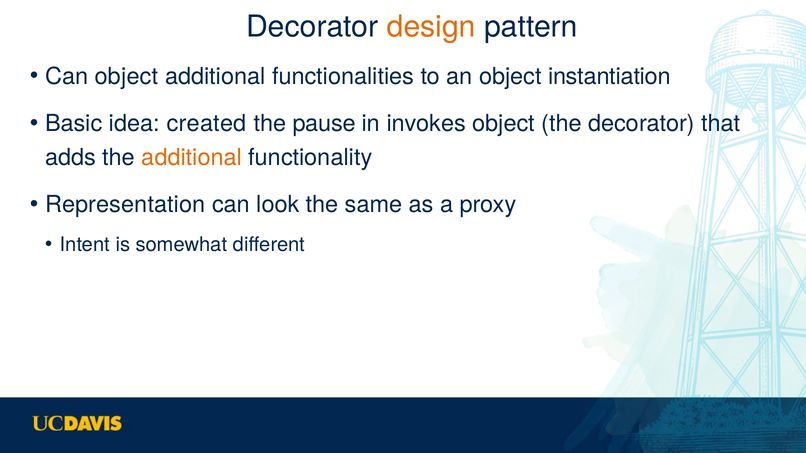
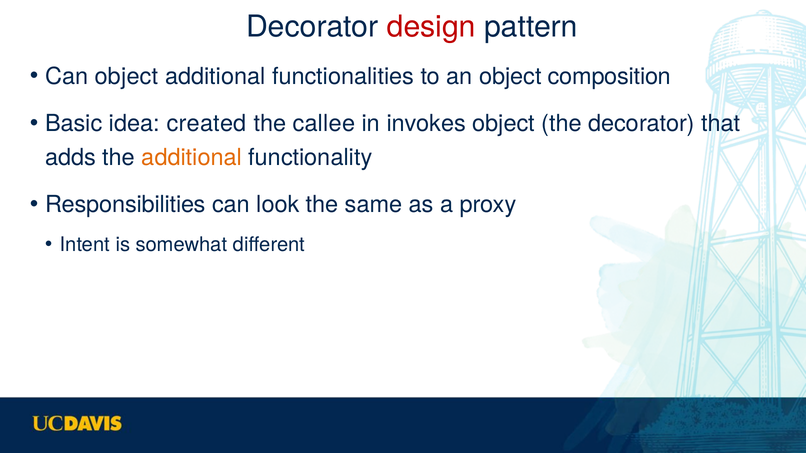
design colour: orange -> red
instantiation: instantiation -> composition
pause: pause -> callee
Representation: Representation -> Responsibilities
